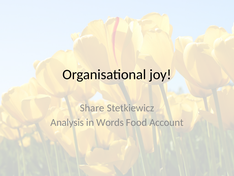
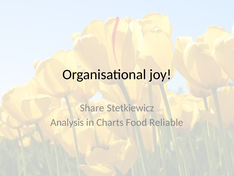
Words: Words -> Charts
Account: Account -> Reliable
